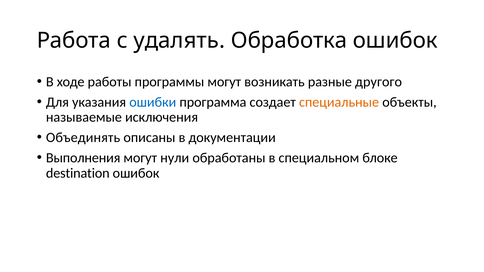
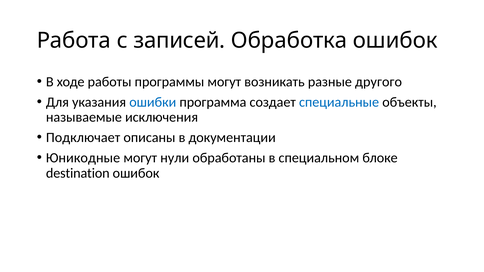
удалять: удалять -> записей
специальные colour: orange -> blue
Объединять: Объединять -> Подключает
Выполнения: Выполнения -> Юникодные
